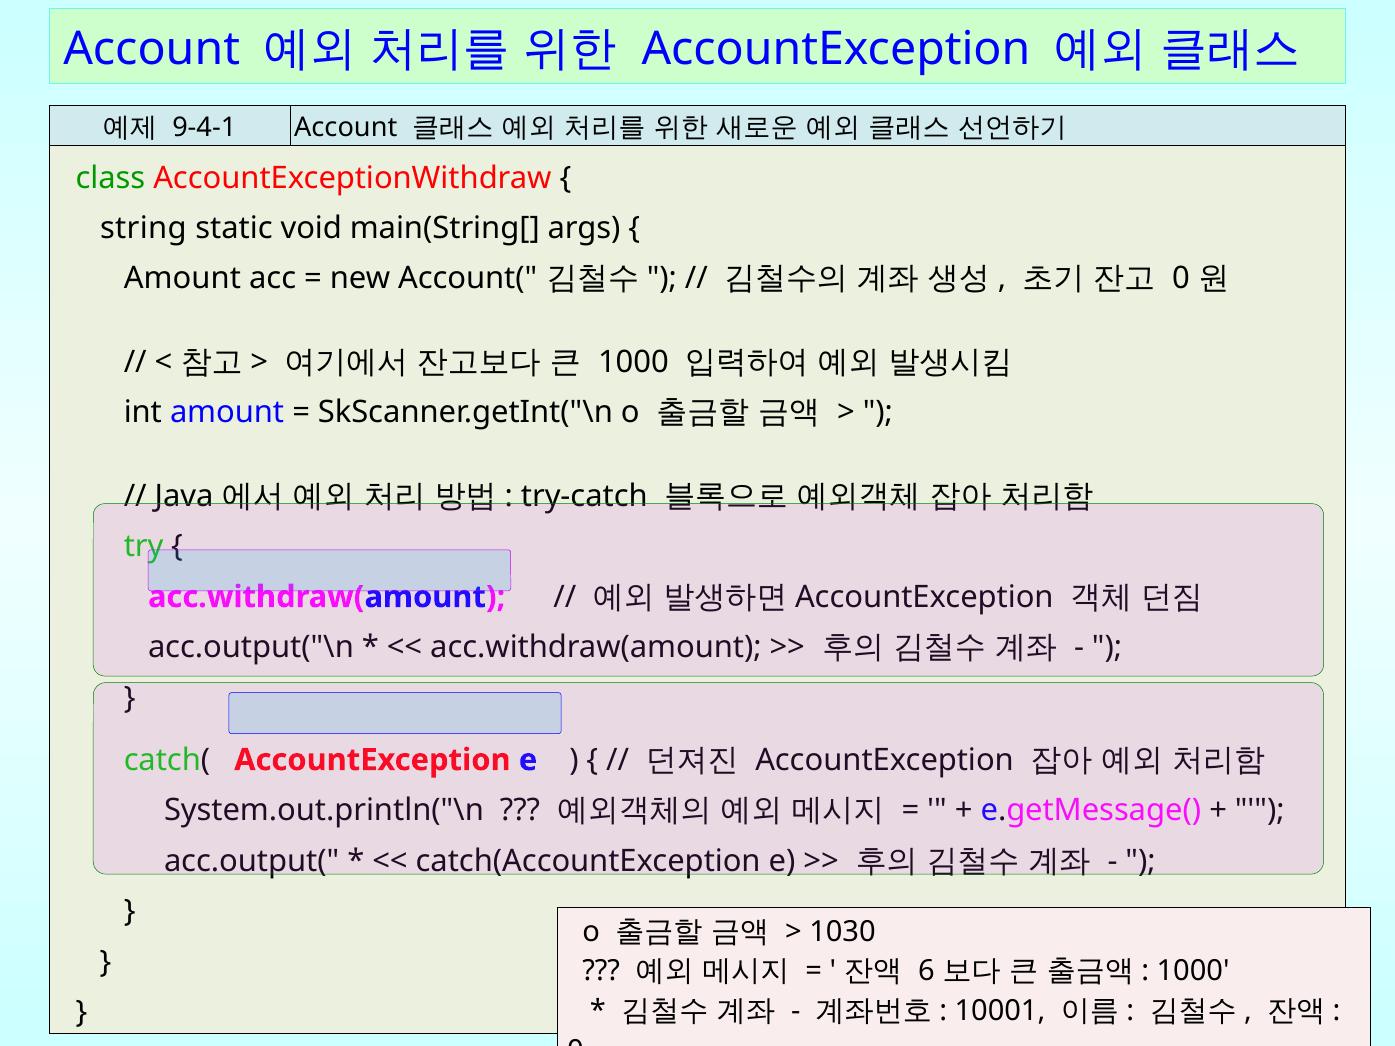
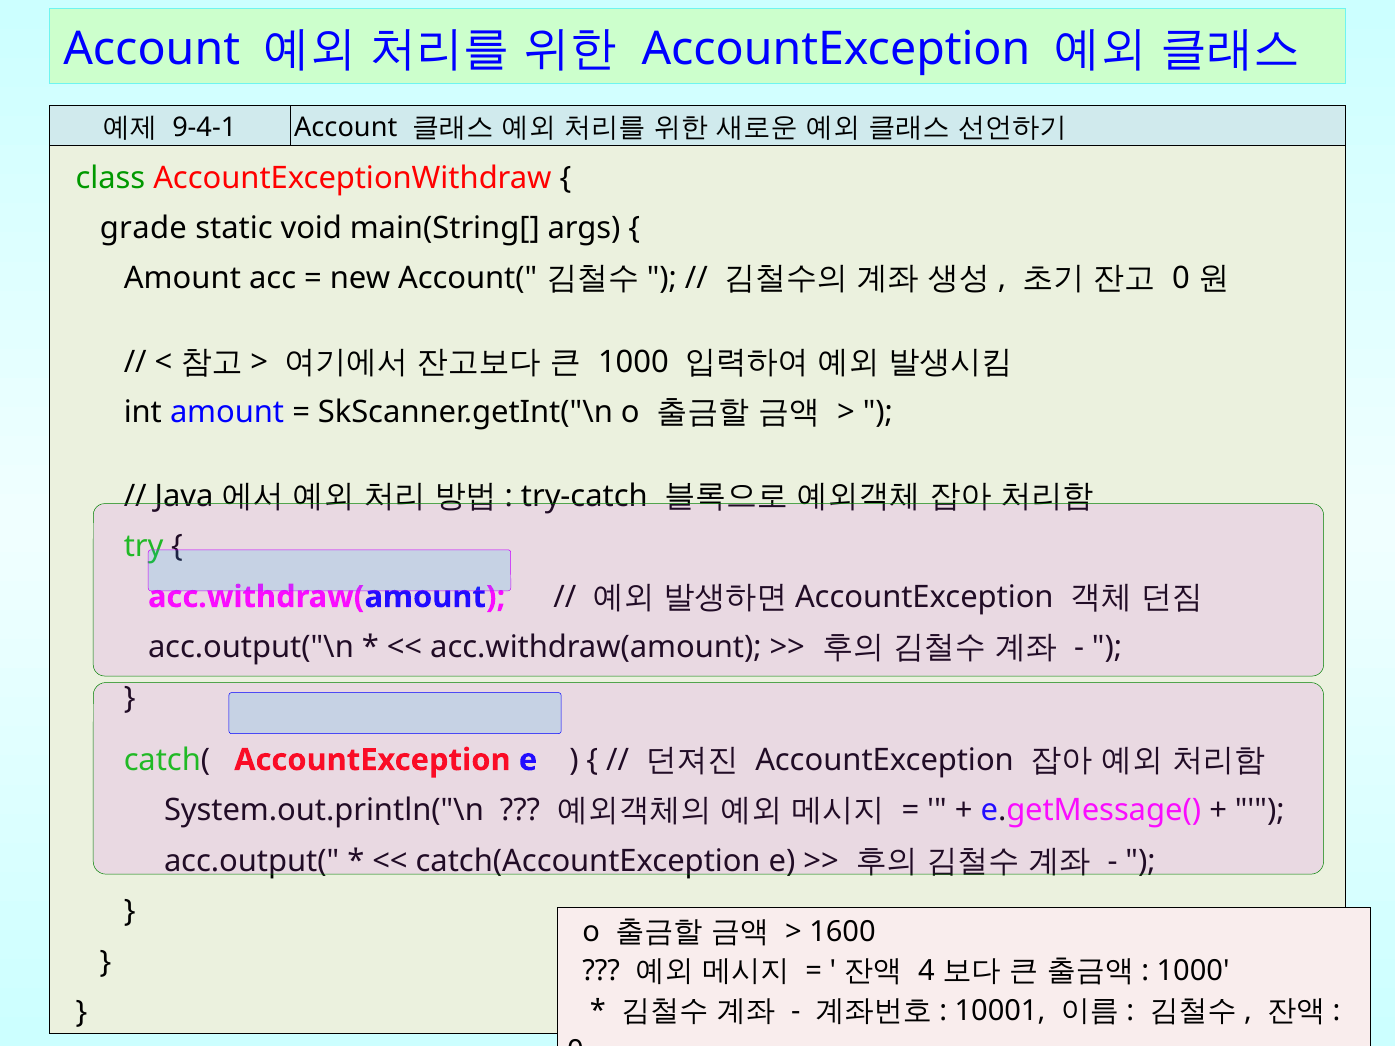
string: string -> grade
1030: 1030 -> 1600
6: 6 -> 4
